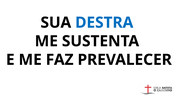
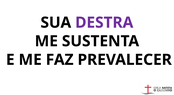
DESTRA colour: blue -> purple
